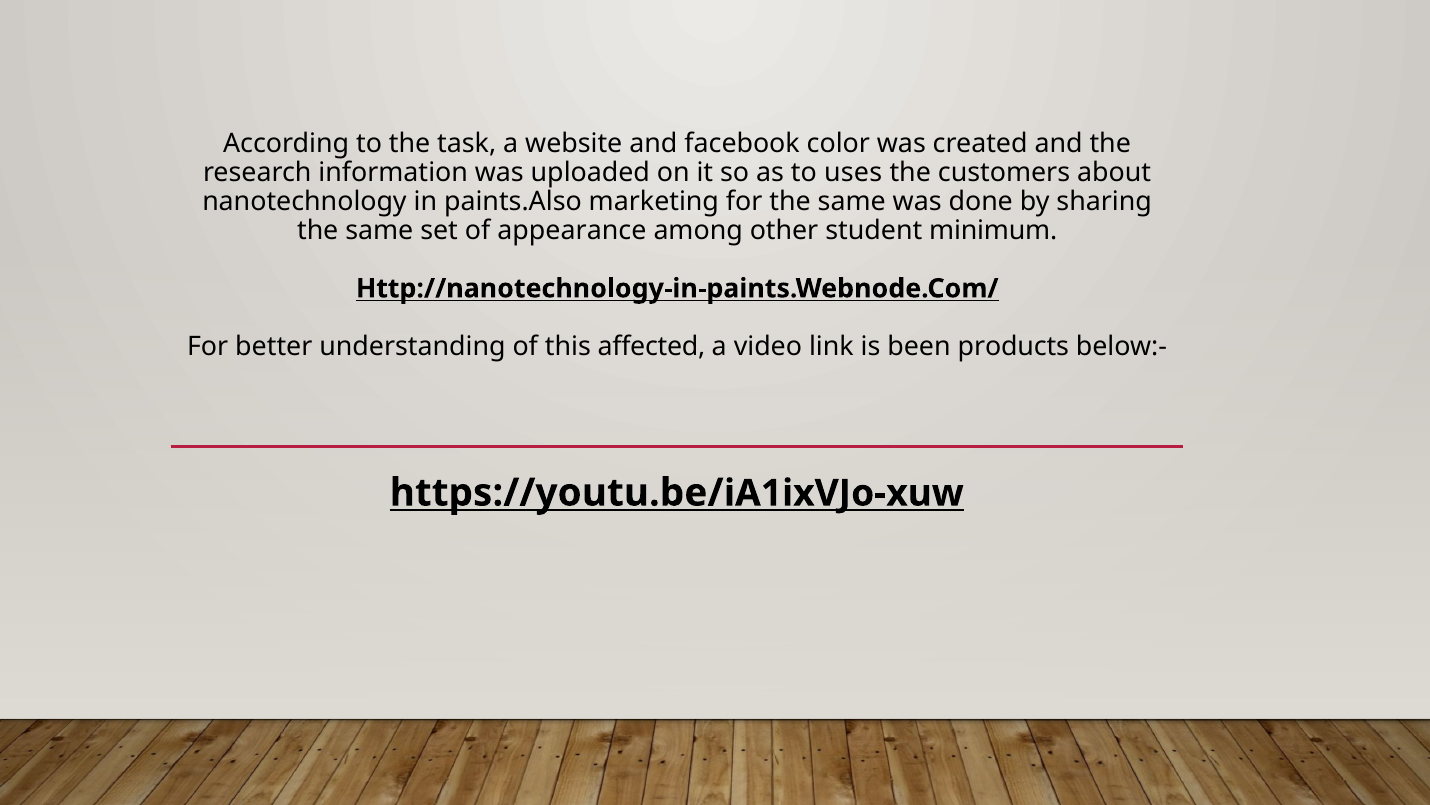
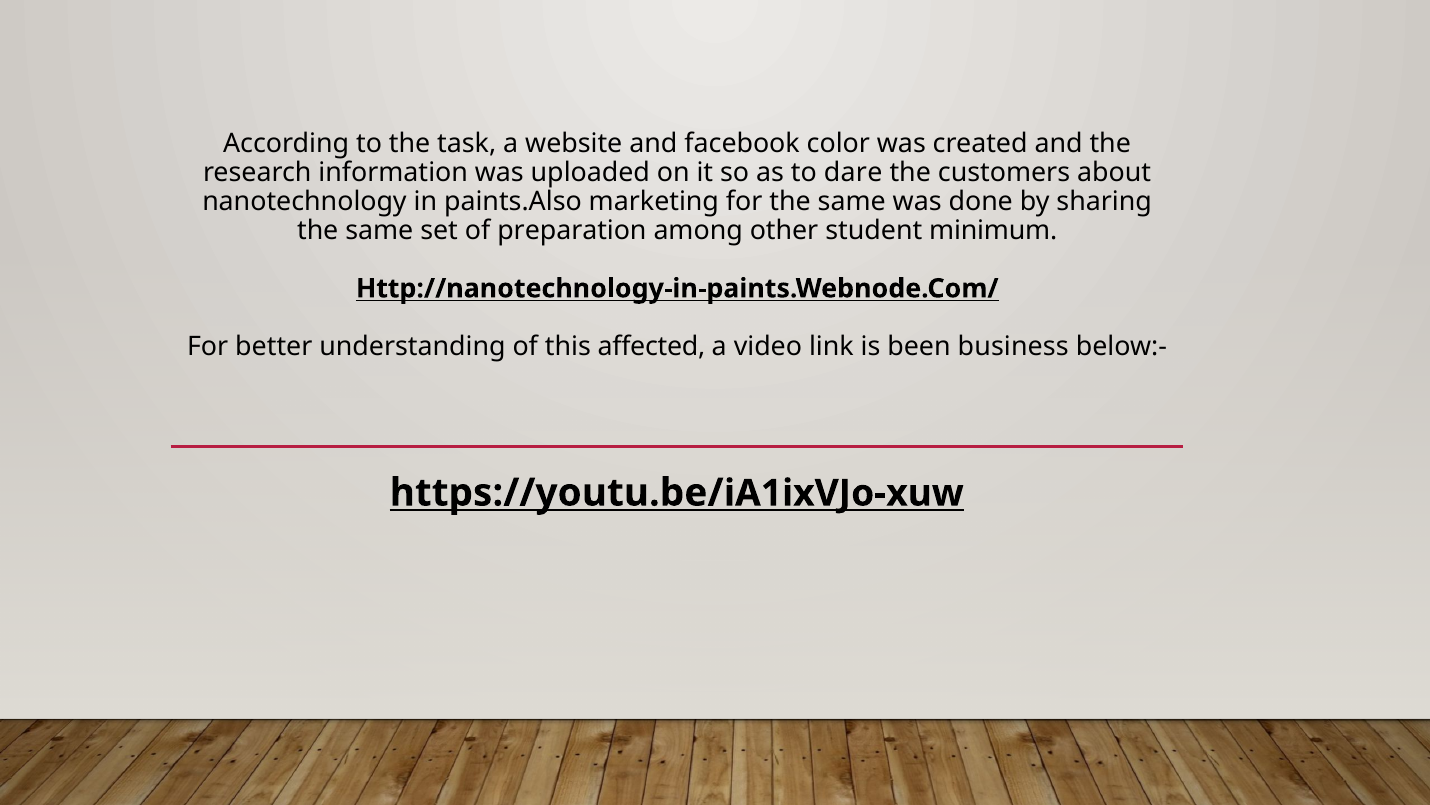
uses: uses -> dare
appearance: appearance -> preparation
products: products -> business
